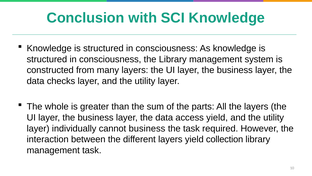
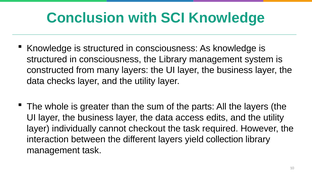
access yield: yield -> edits
cannot business: business -> checkout
